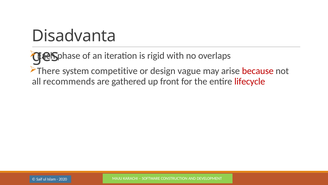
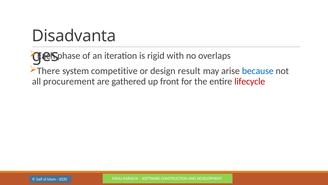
vague: vague -> result
because colour: red -> blue
recommends: recommends -> procurement
